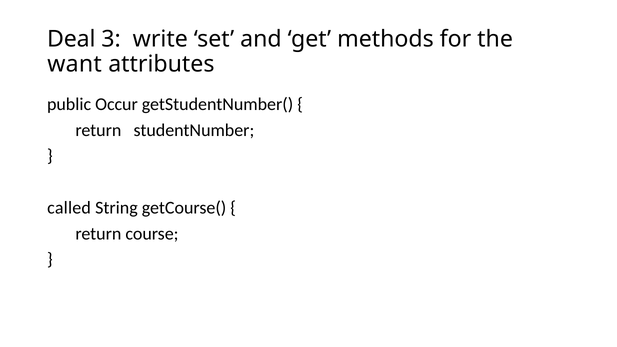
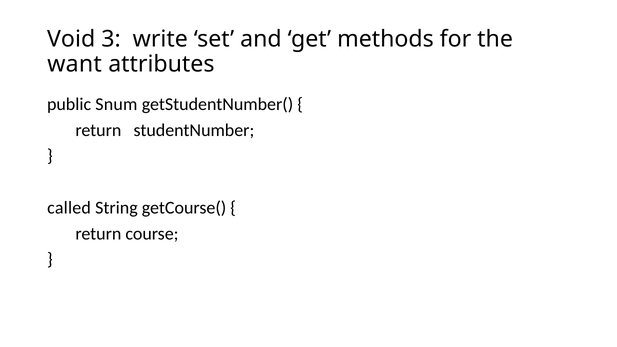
Deal: Deal -> Void
Occur: Occur -> Snum
